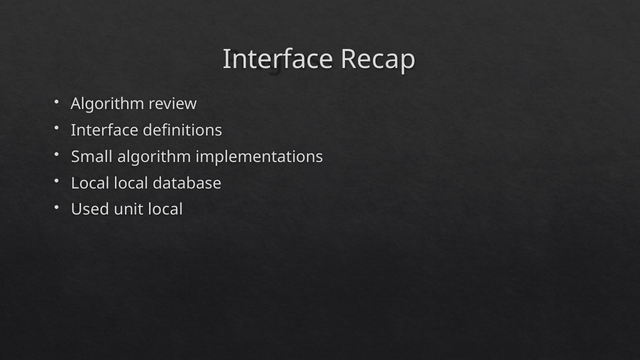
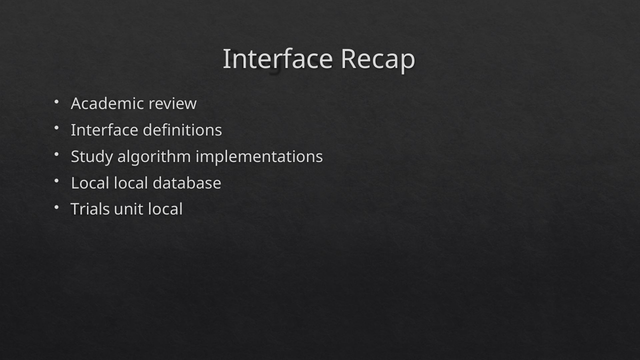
Algorithm at (108, 104): Algorithm -> Academic
Small: Small -> Study
Used: Used -> Trials
